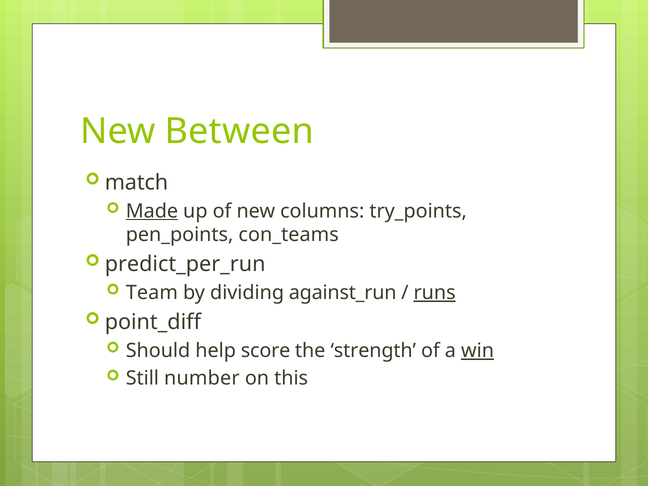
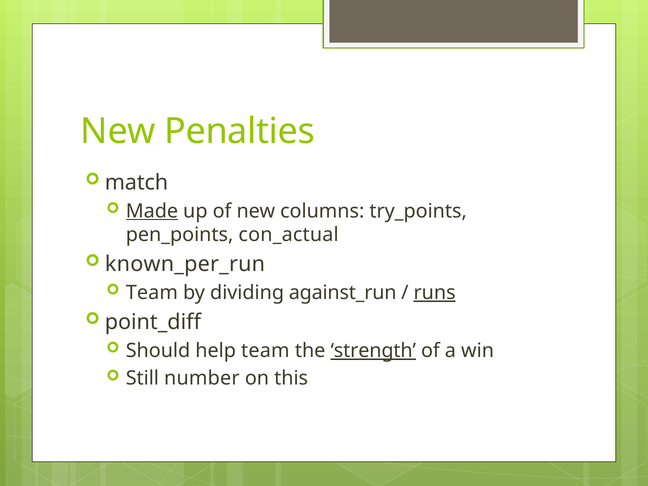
Between: Between -> Penalties
con_teams: con_teams -> con_actual
predict_per_run: predict_per_run -> known_per_run
help score: score -> team
strength underline: none -> present
win underline: present -> none
